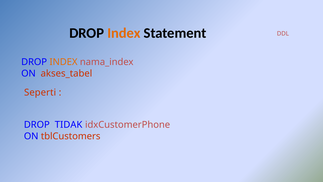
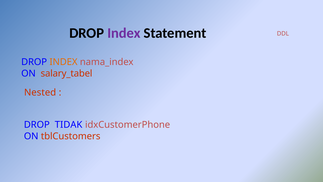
Index at (124, 33) colour: orange -> purple
akses_tabel: akses_tabel -> salary_tabel
Seperti: Seperti -> Nested
